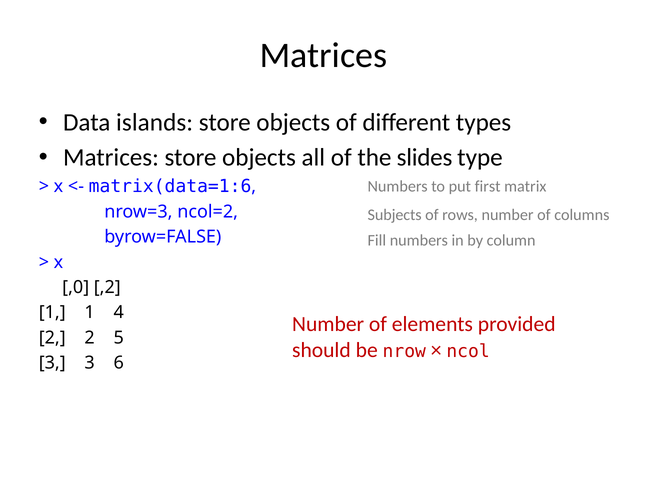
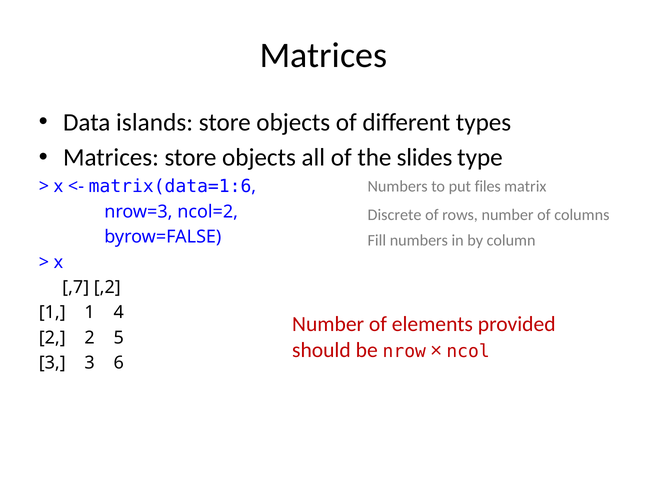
first: first -> files
Subjects: Subjects -> Discrete
,0: ,0 -> ,7
